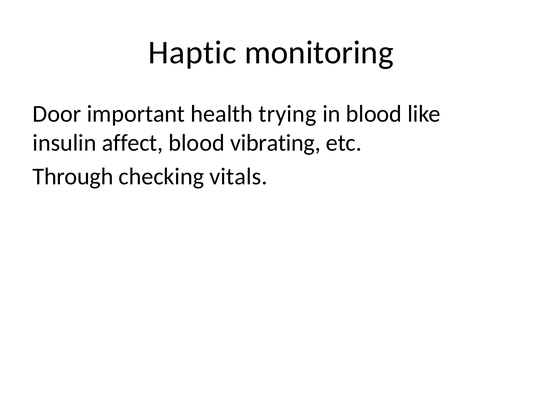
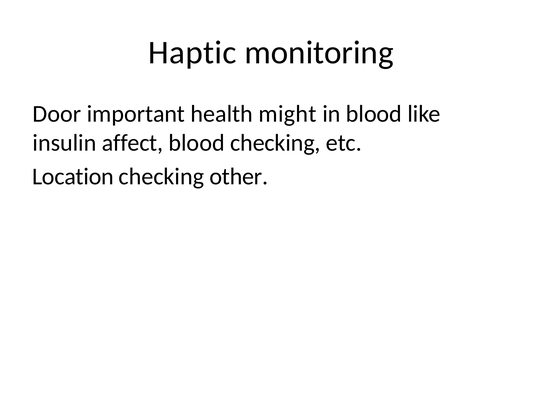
trying: trying -> might
blood vibrating: vibrating -> checking
Through: Through -> Location
vitals: vitals -> other
